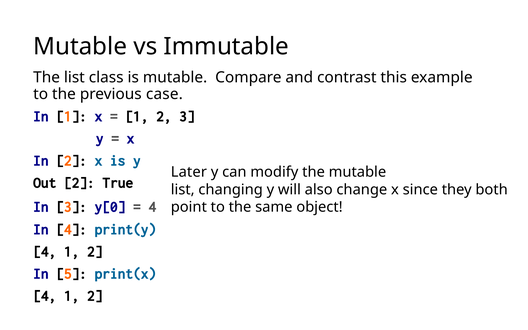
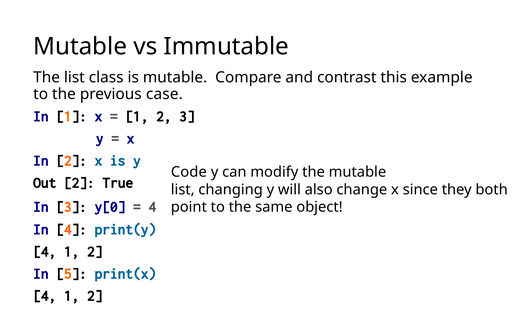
Later: Later -> Code
